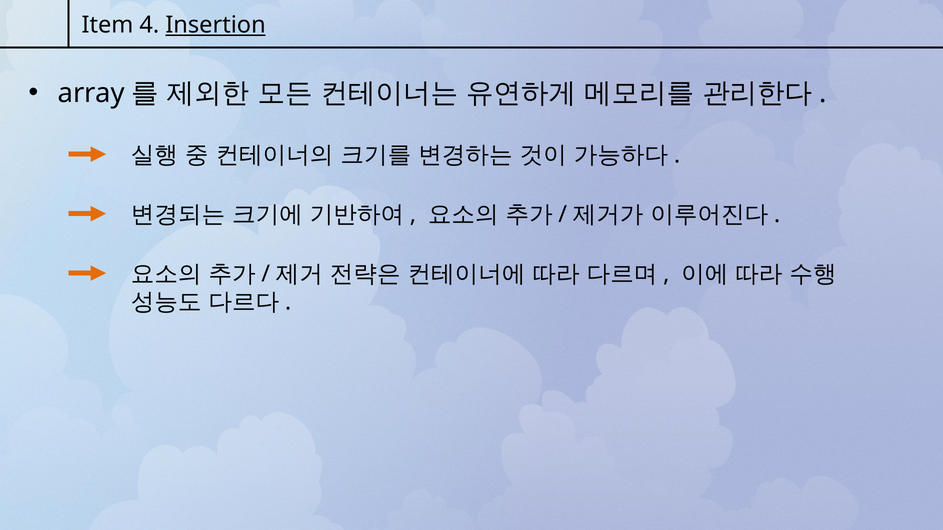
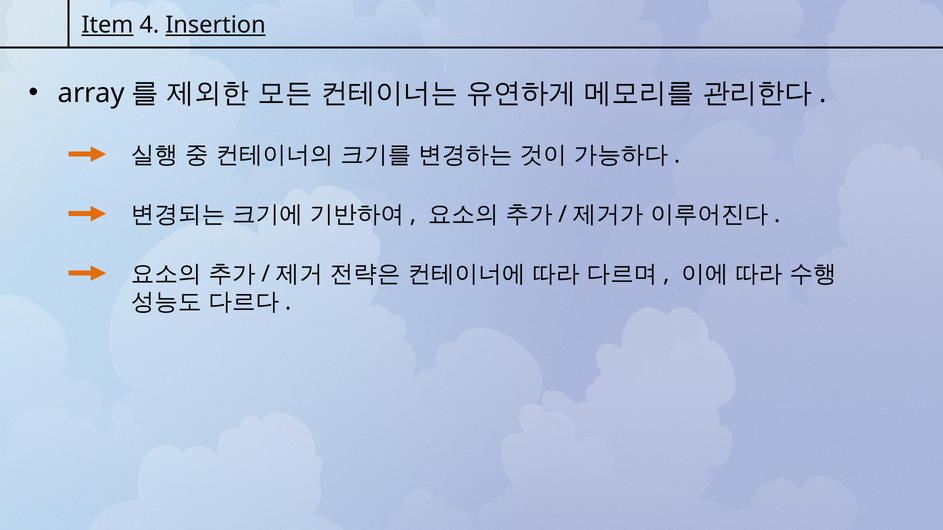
Item underline: none -> present
